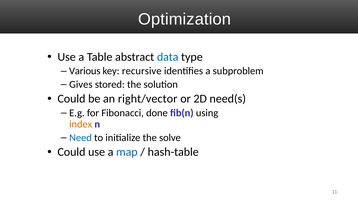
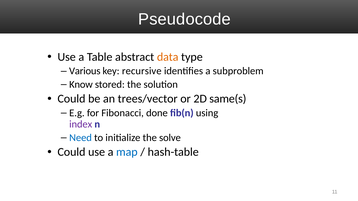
Optimization: Optimization -> Pseudocode
data colour: blue -> orange
Gives: Gives -> Know
right/vector: right/vector -> trees/vector
need(s: need(s -> same(s
index colour: orange -> purple
